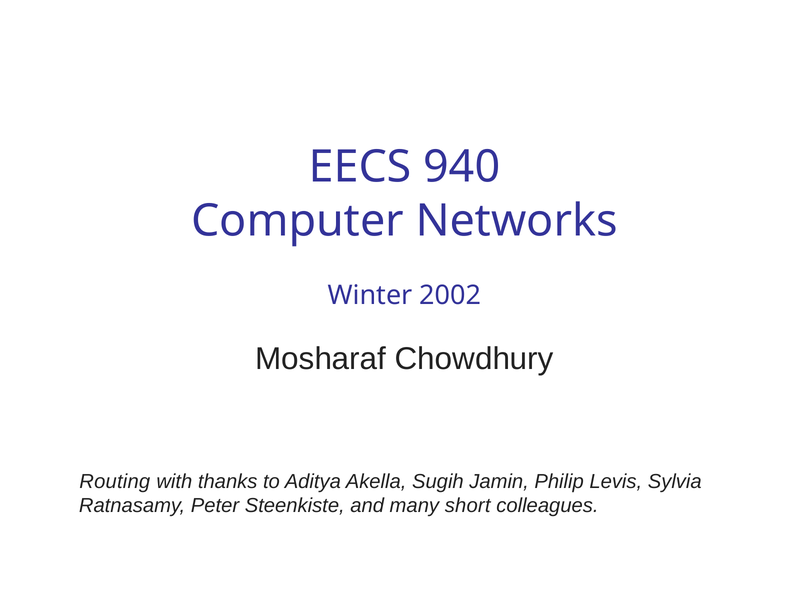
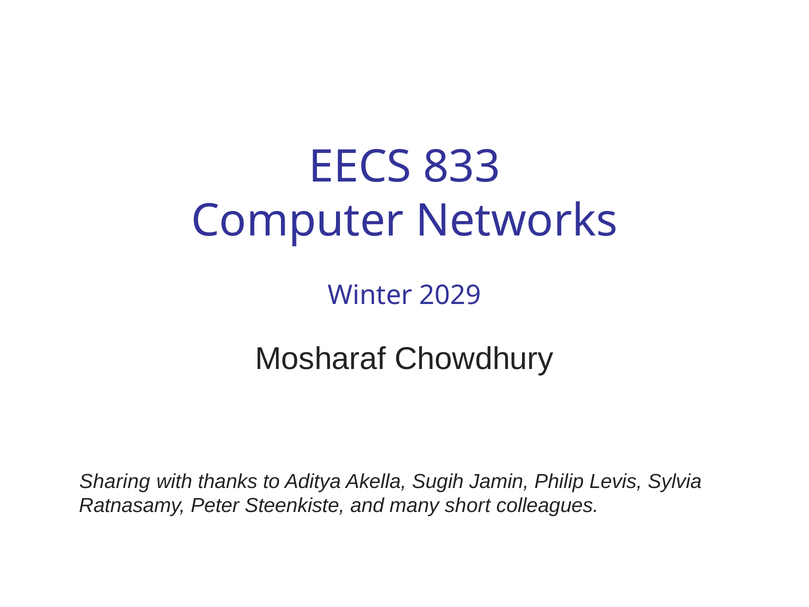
940: 940 -> 833
2002: 2002 -> 2029
Routing: Routing -> Sharing
